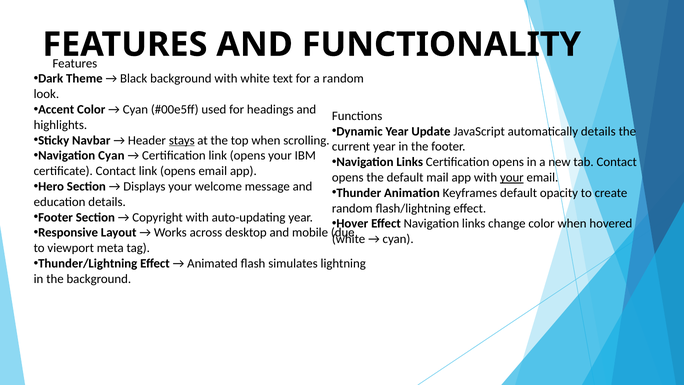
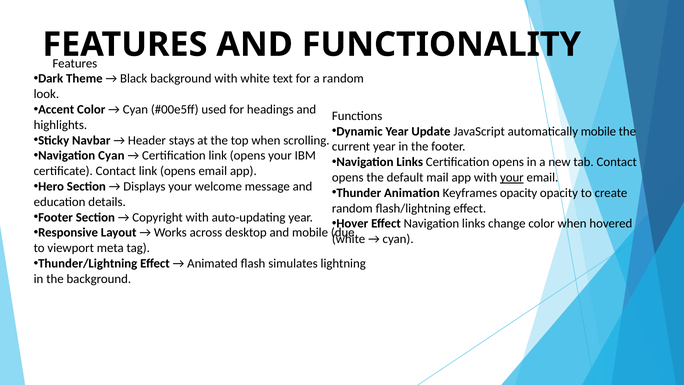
automatically details: details -> mobile
stays underline: present -> none
Keyframes default: default -> opacity
